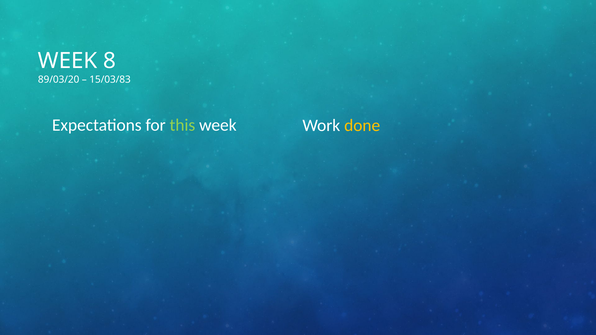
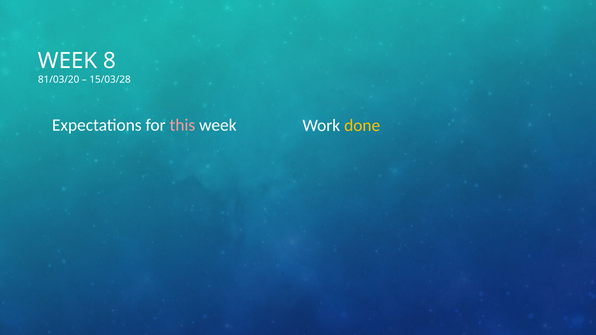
89/03/20: 89/03/20 -> 81/03/20
15/03/83: 15/03/83 -> 15/03/28
this colour: light green -> pink
